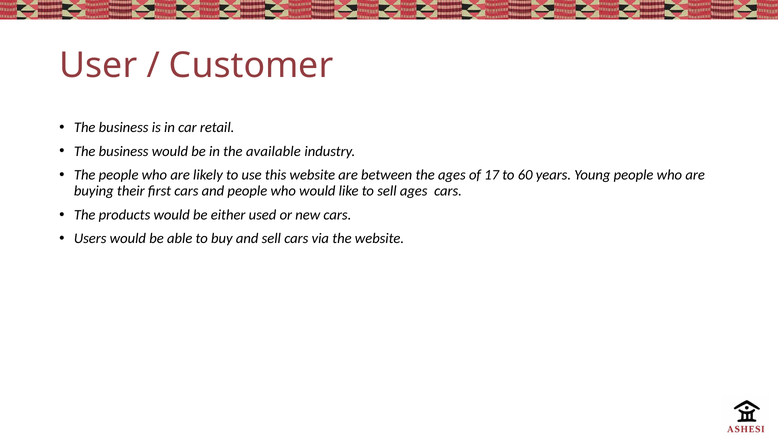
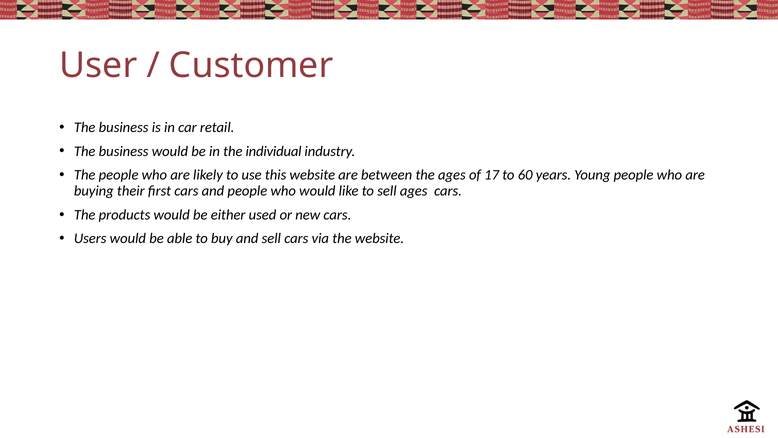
available: available -> individual
